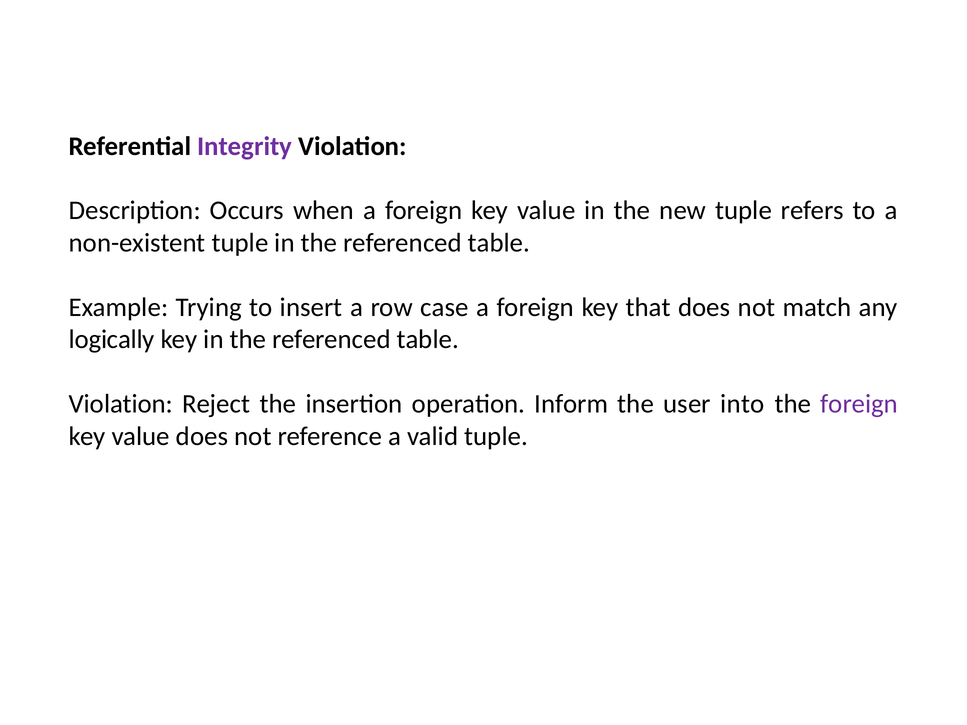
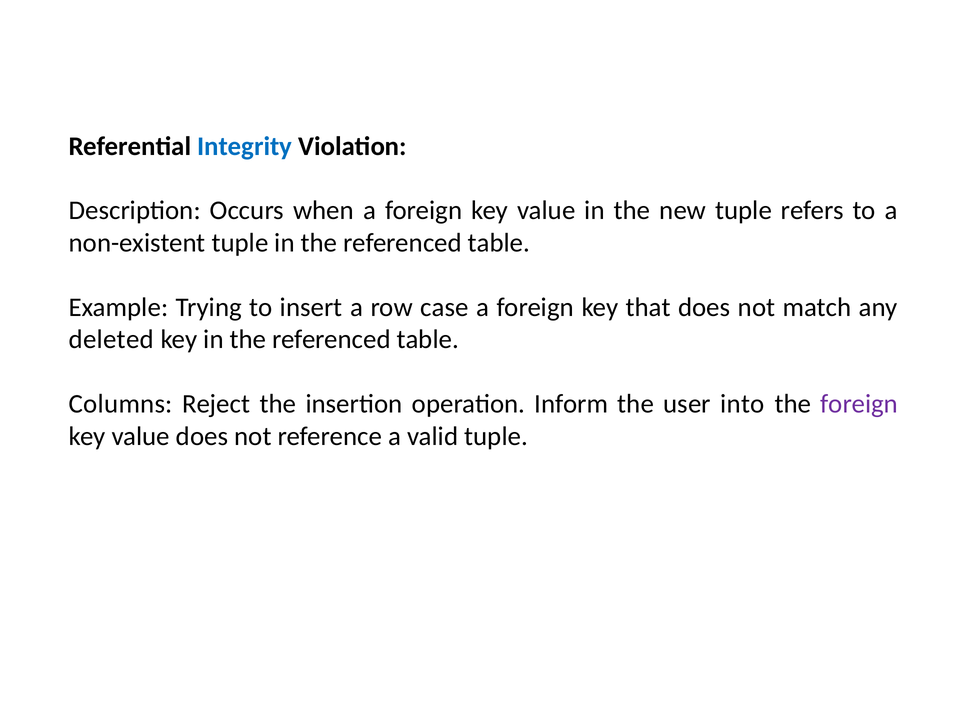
Integrity colour: purple -> blue
logically: logically -> deleted
Violation at (121, 404): Violation -> Columns
